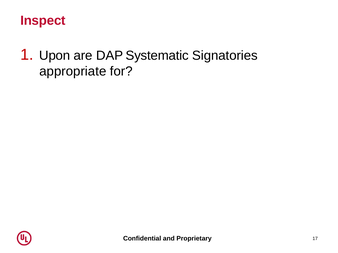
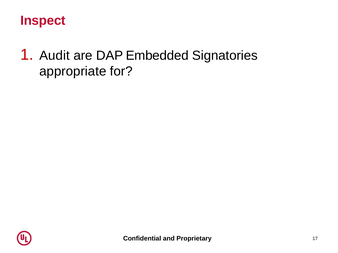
Upon: Upon -> Audit
Systematic: Systematic -> Embedded
